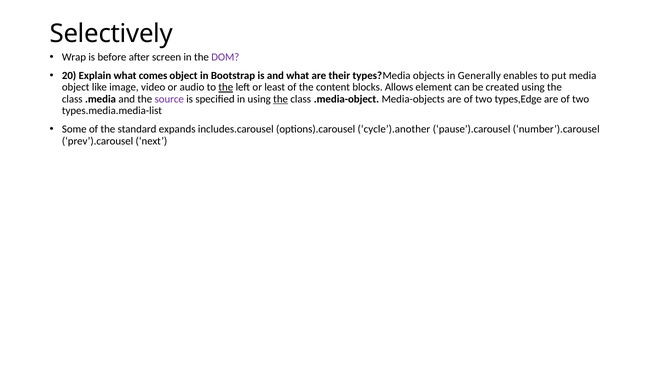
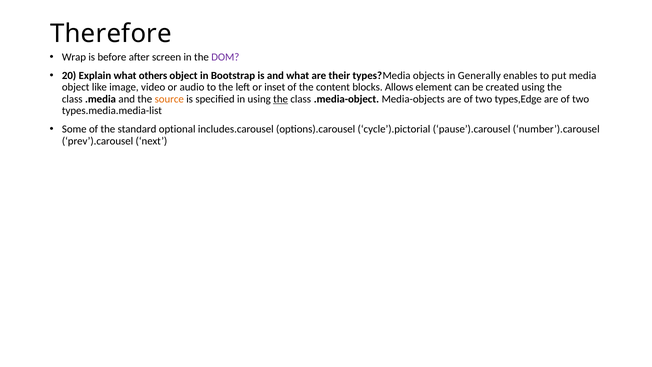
Selectively: Selectively -> Therefore
comes: comes -> others
the at (226, 87) underline: present -> none
least: least -> inset
source colour: purple -> orange
expands: expands -> optional
cycle’).another: cycle’).another -> cycle’).pictorial
